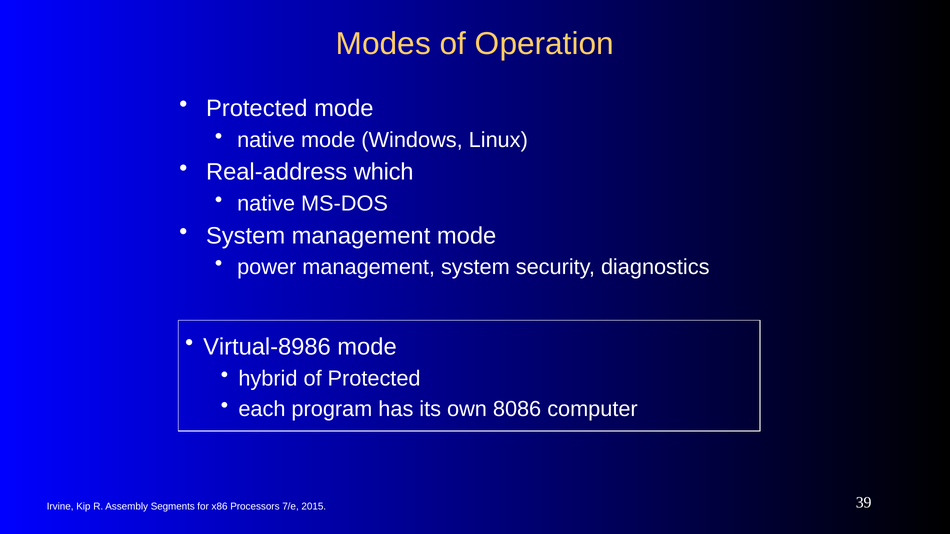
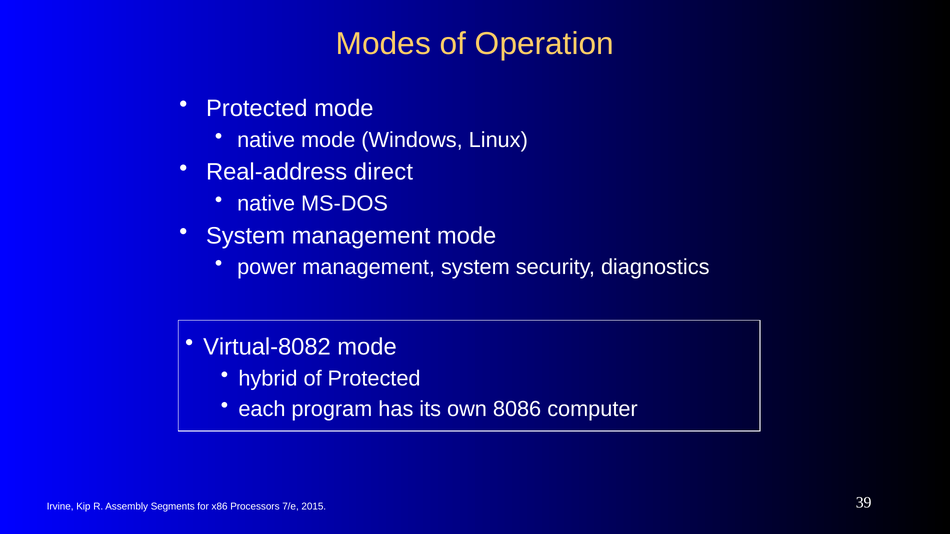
which: which -> direct
Virtual-8986: Virtual-8986 -> Virtual-8082
